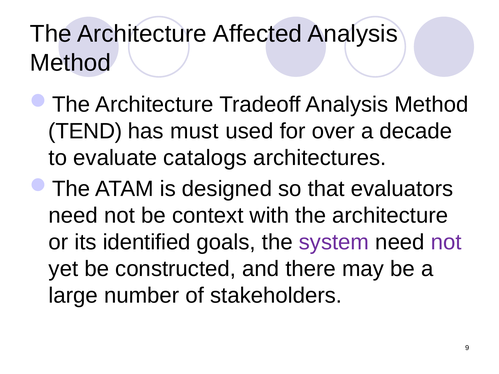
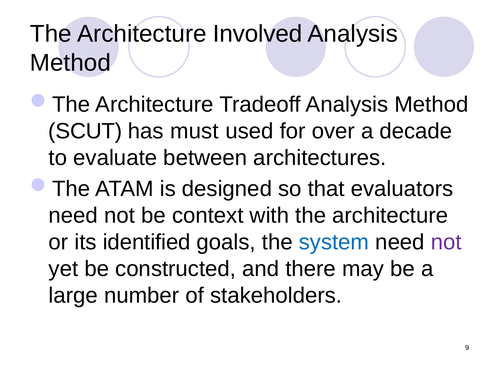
Affected: Affected -> Involved
TEND: TEND -> SCUT
catalogs: catalogs -> between
system colour: purple -> blue
